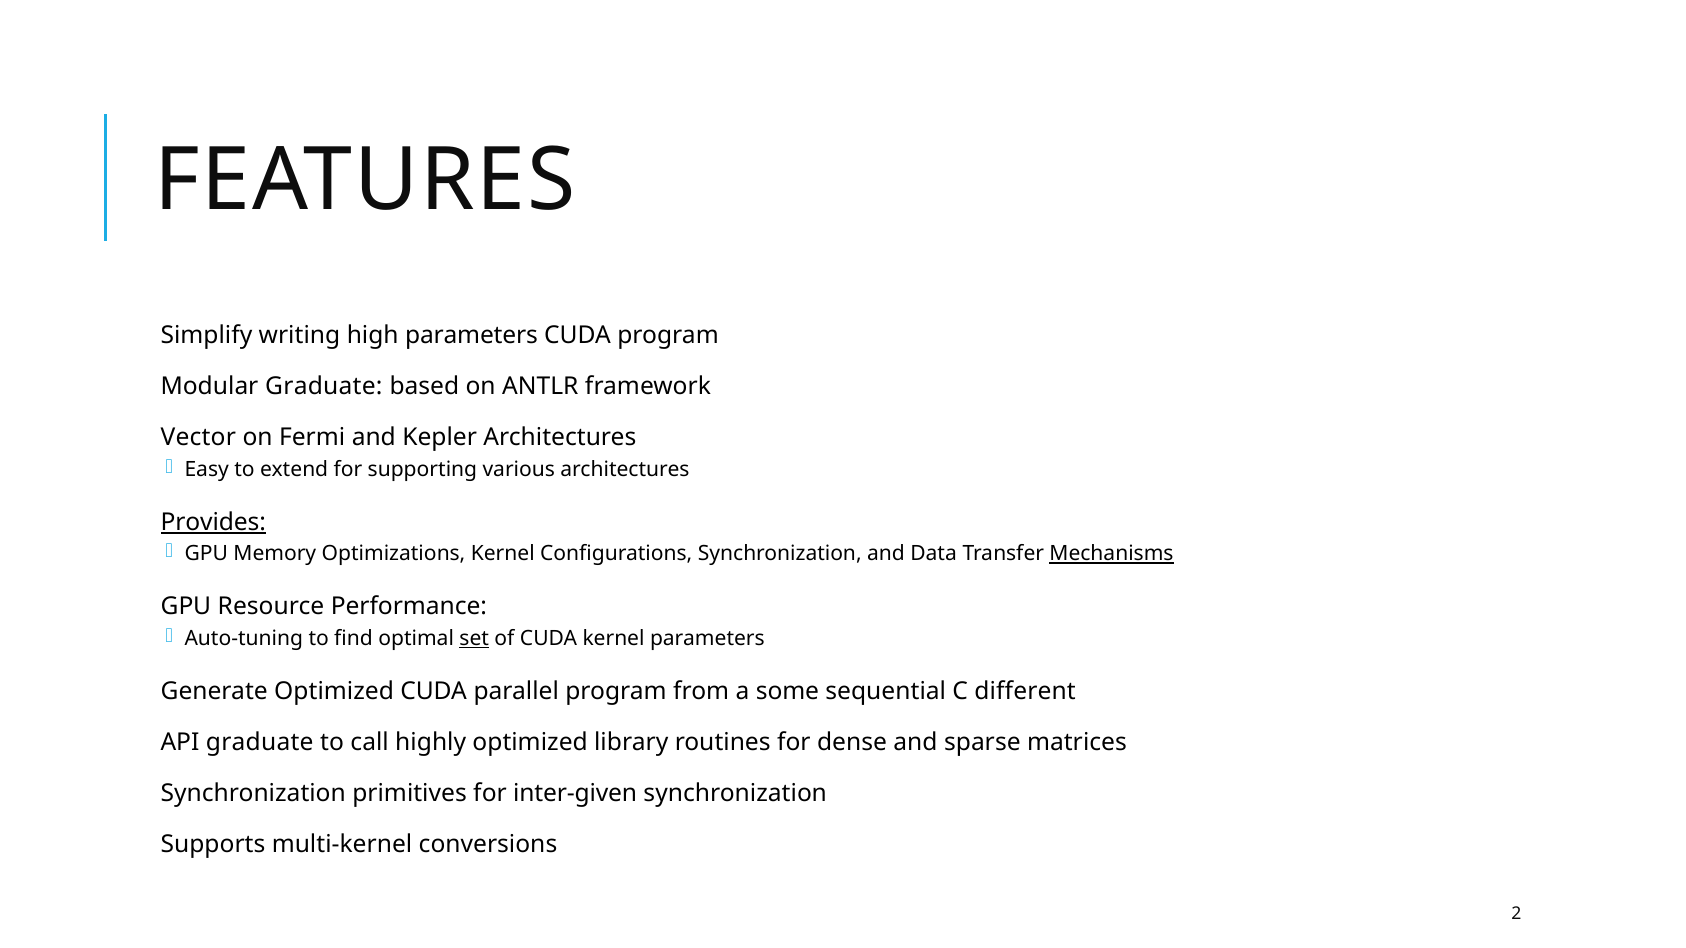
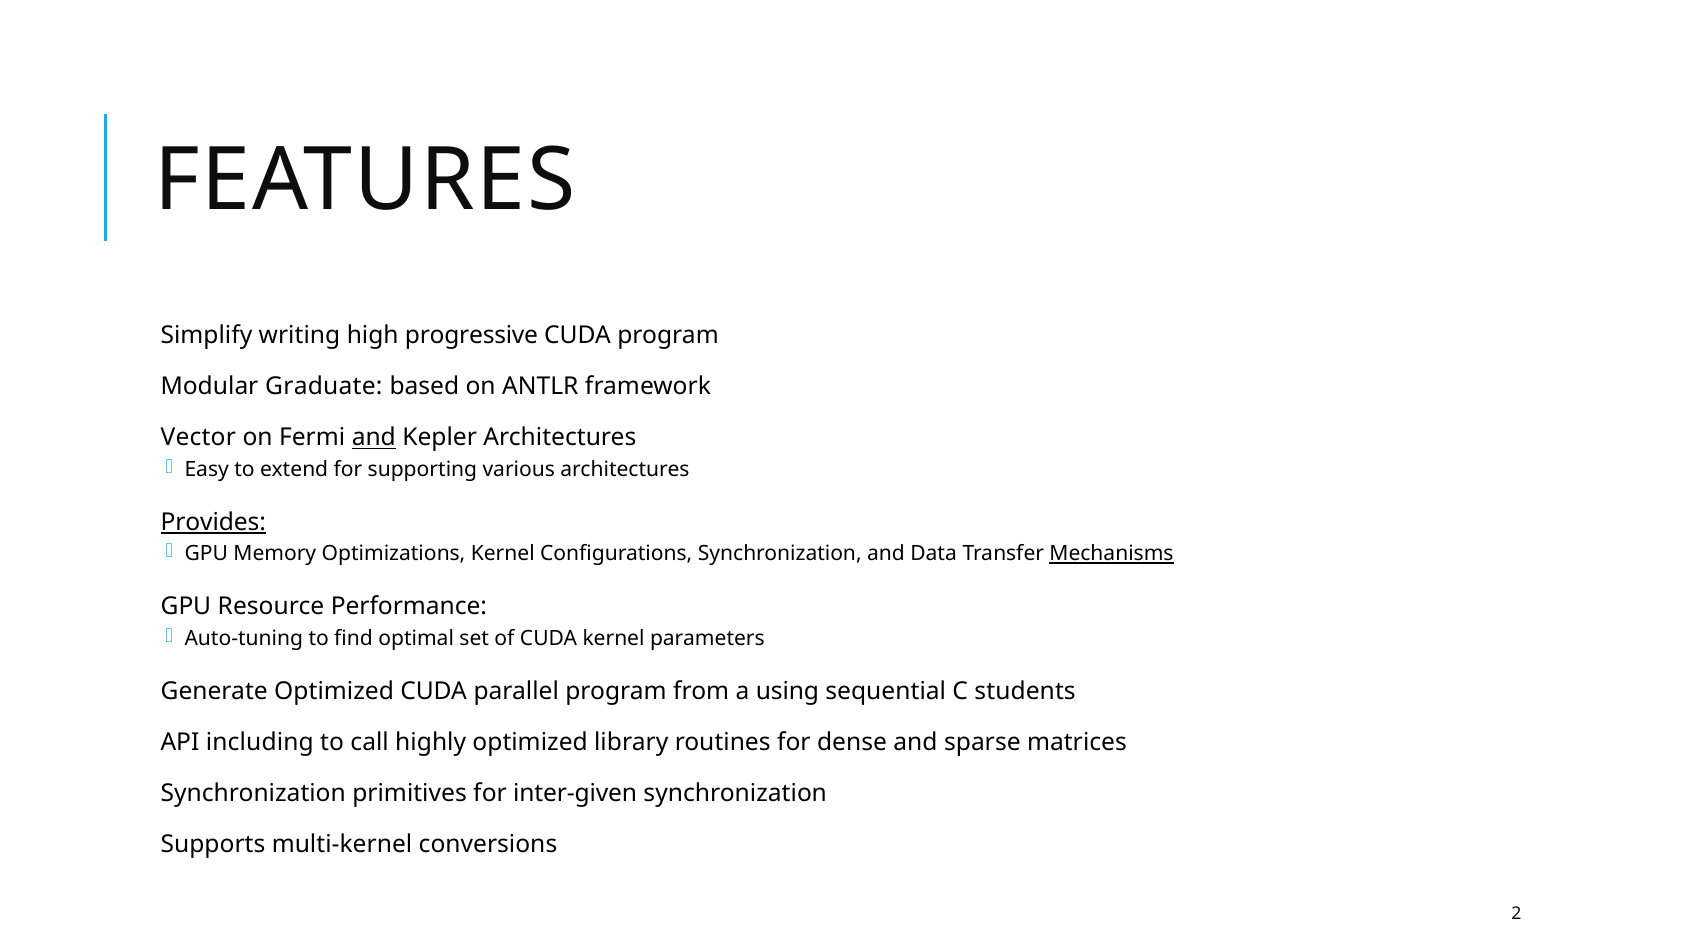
high parameters: parameters -> progressive
and at (374, 438) underline: none -> present
set underline: present -> none
some: some -> using
different: different -> students
API graduate: graduate -> including
